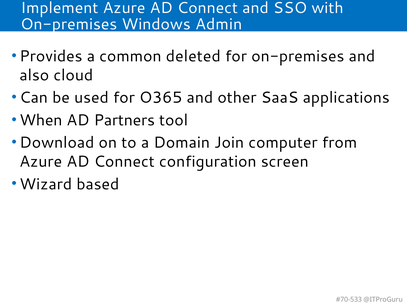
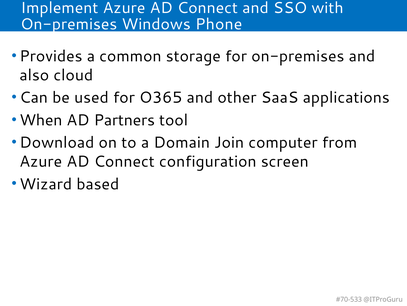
Admin: Admin -> Phone
deleted: deleted -> storage
